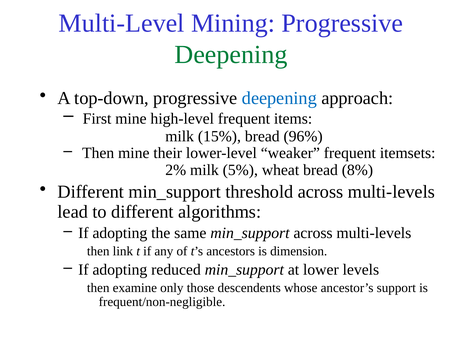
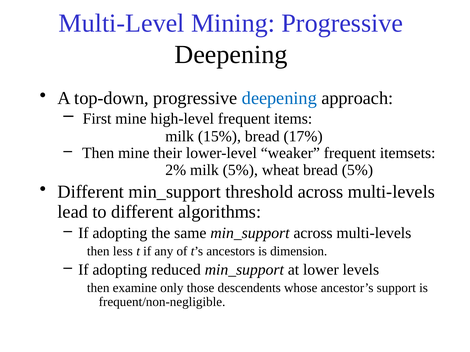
Deepening at (231, 55) colour: green -> black
96%: 96% -> 17%
bread 8%: 8% -> 5%
link: link -> less
